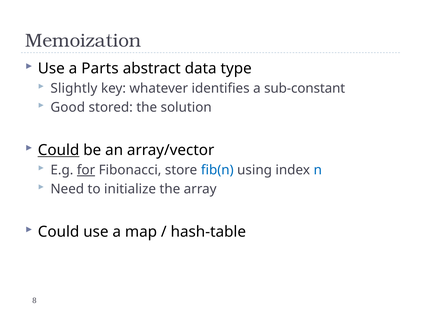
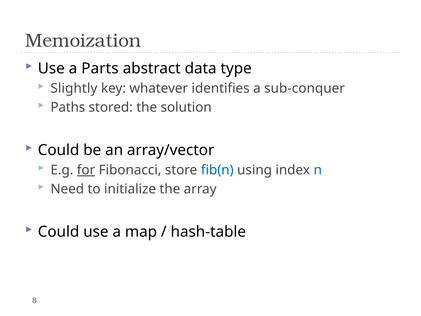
sub-constant: sub-constant -> sub-conquer
Good: Good -> Paths
Could at (59, 150) underline: present -> none
